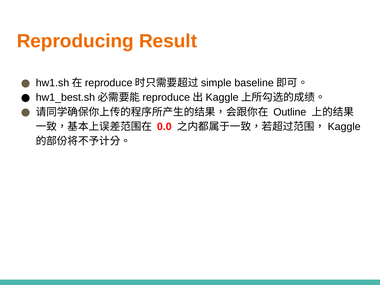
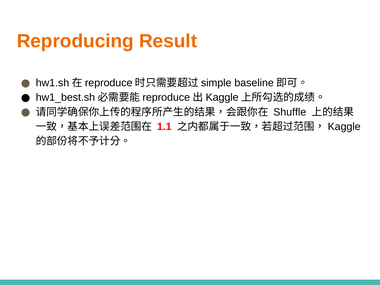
Outline: Outline -> Shuffle
0.0: 0.0 -> 1.1
